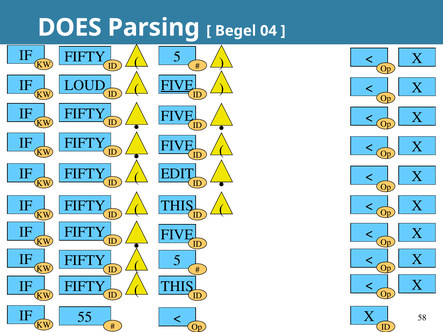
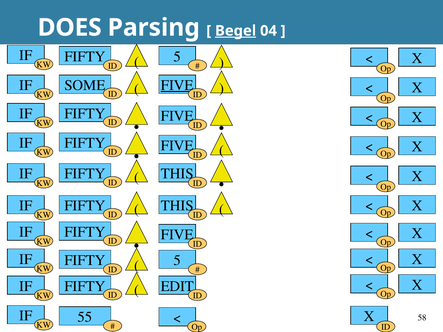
Begel underline: none -> present
LOUD: LOUD -> SOME
EDIT at (177, 174): EDIT -> THIS
THIS at (177, 286): THIS -> EDIT
